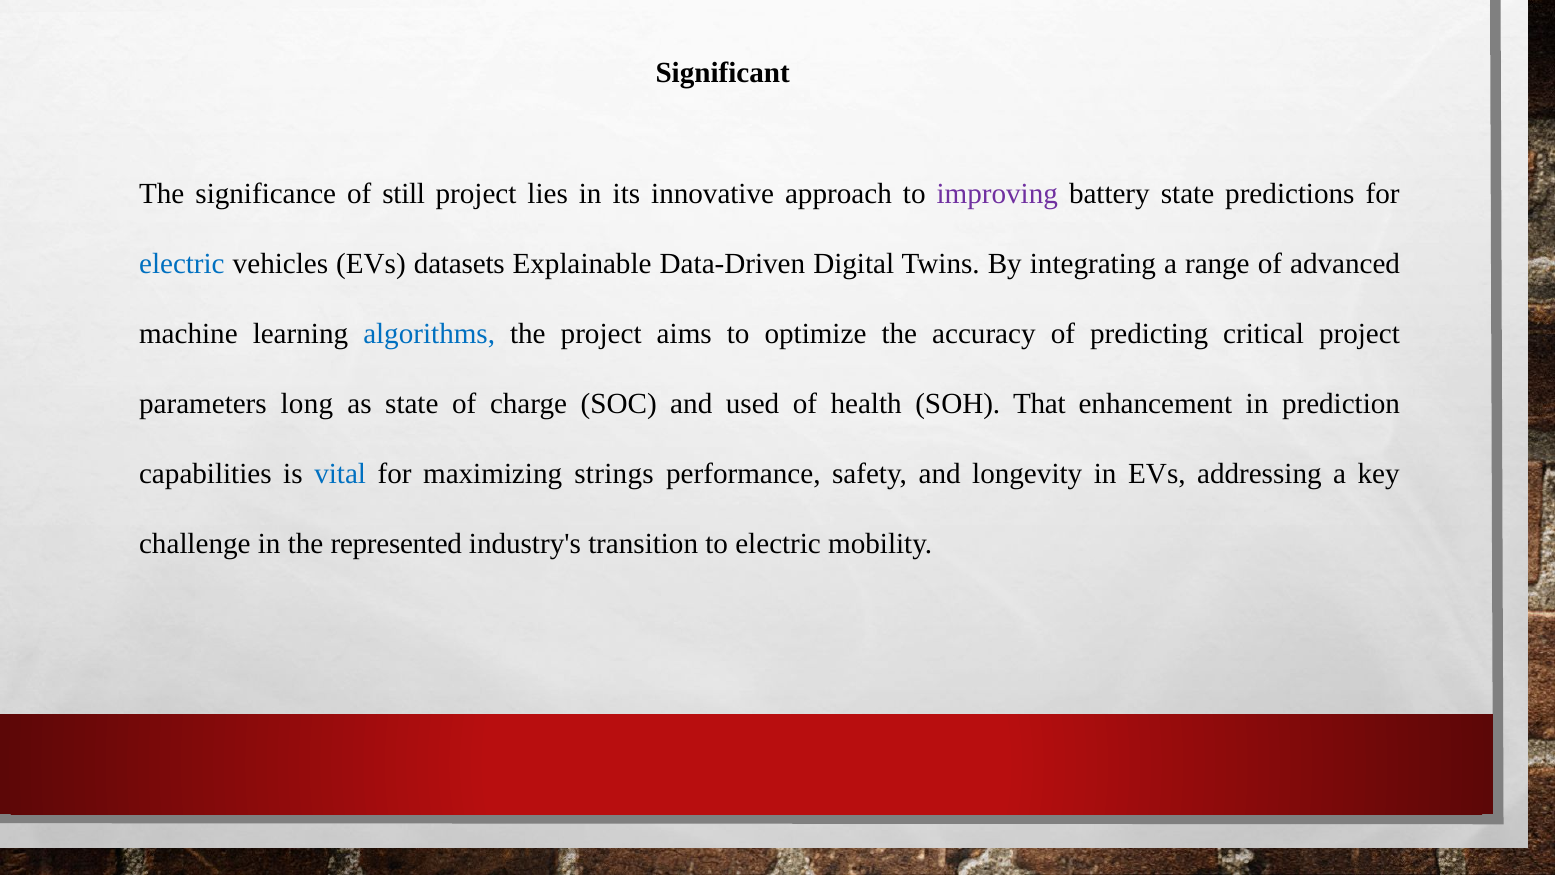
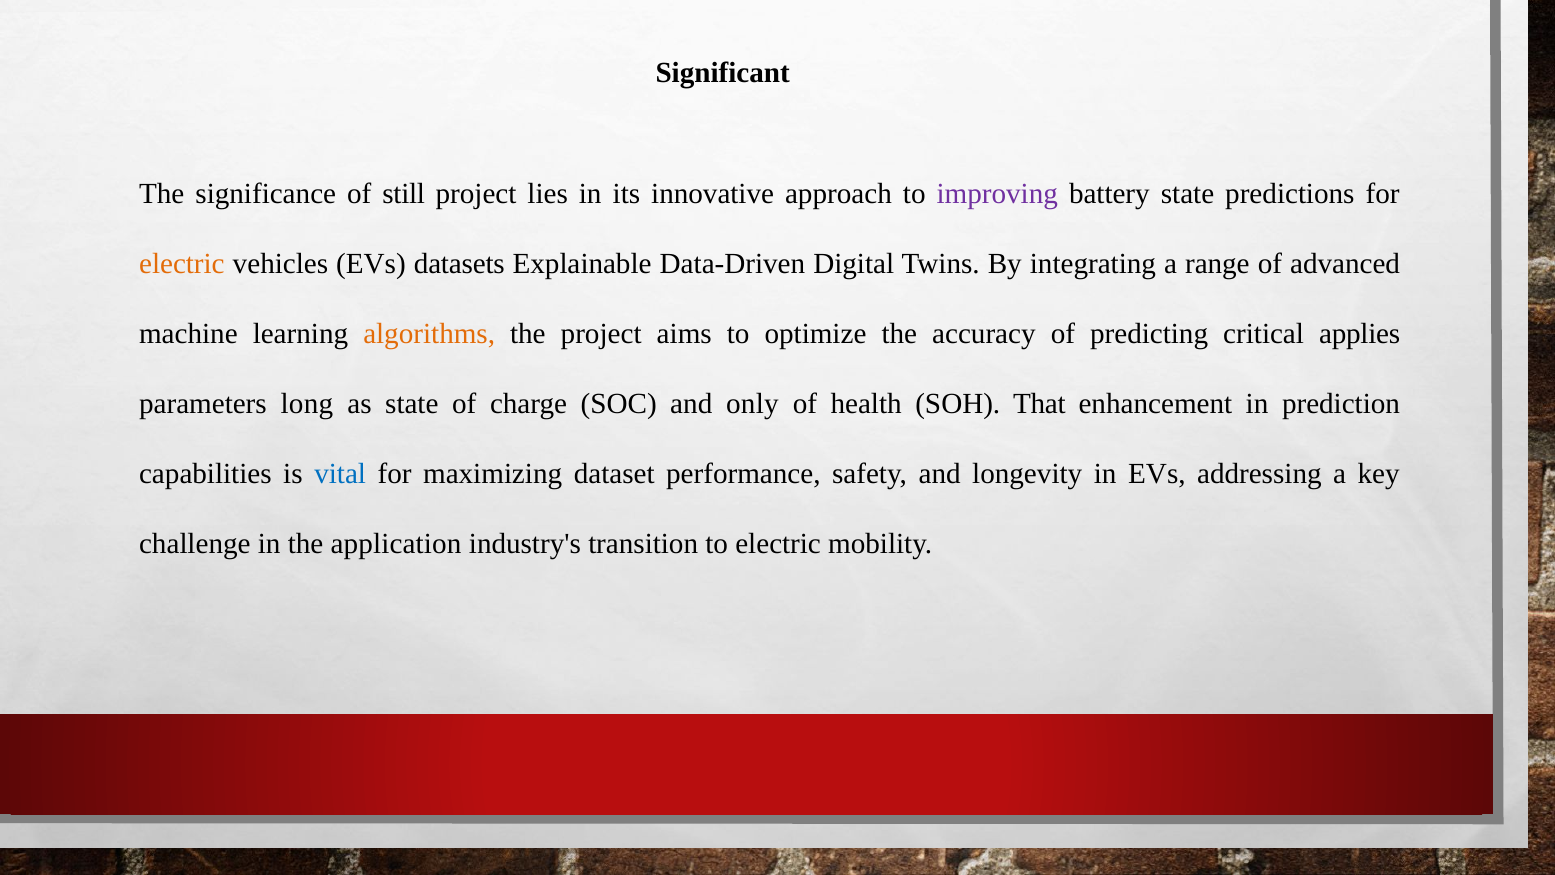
electric at (182, 263) colour: blue -> orange
algorithms colour: blue -> orange
critical project: project -> applies
used: used -> only
strings: strings -> dataset
represented: represented -> application
